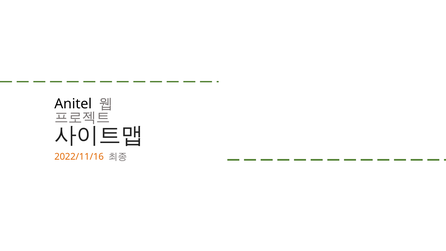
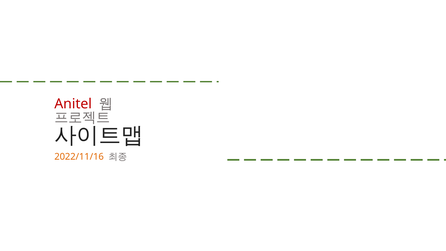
Anitel colour: black -> red
